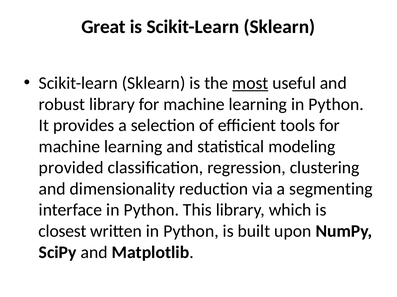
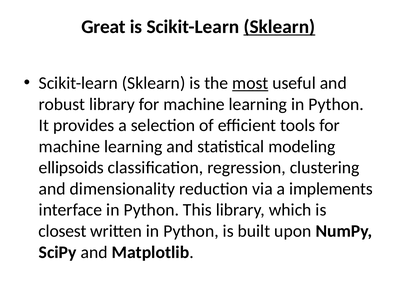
Sklearn at (279, 27) underline: none -> present
provided: provided -> ellipsoids
segmenting: segmenting -> implements
